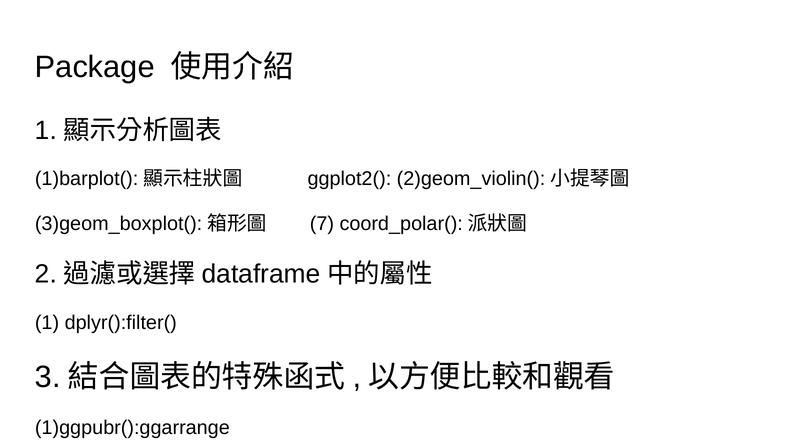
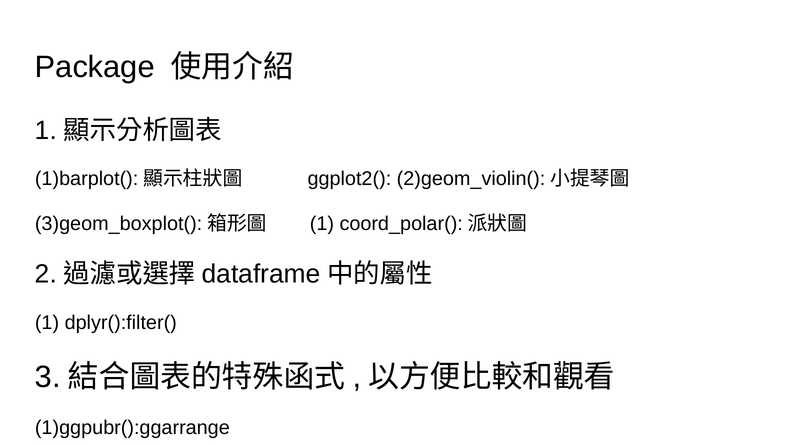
7 at (322, 224): 7 -> 1
